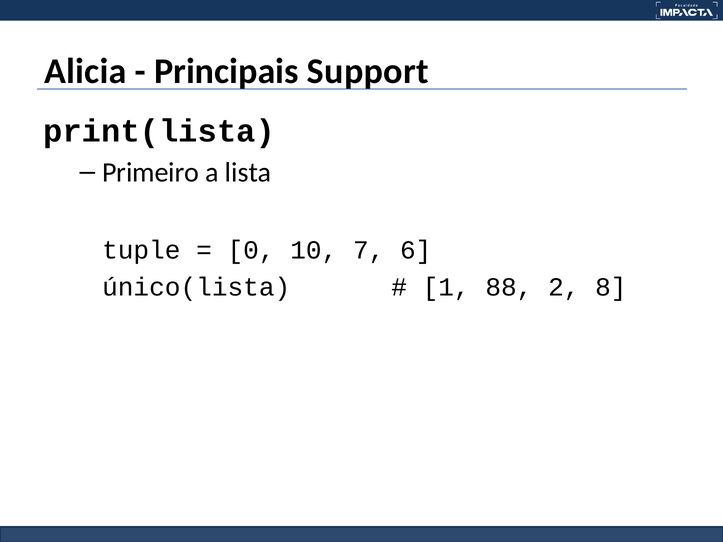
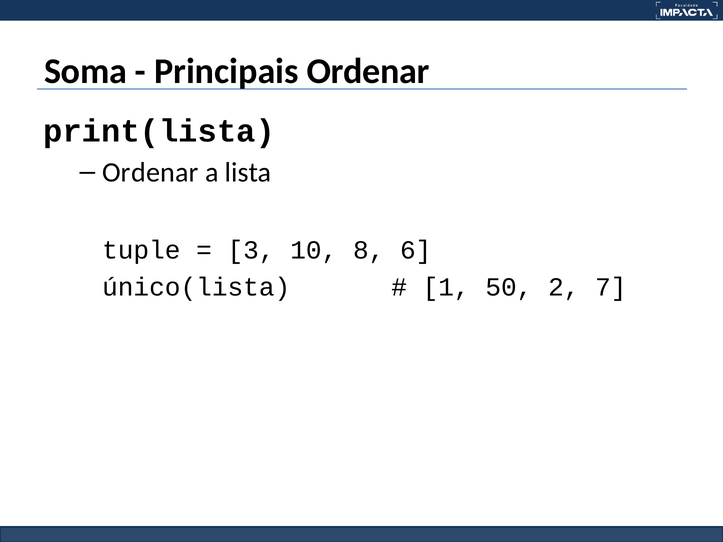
Alicia: Alicia -> Soma
Principais Support: Support -> Ordenar
Primeiro at (151, 173): Primeiro -> Ordenar
0: 0 -> 3
7: 7 -> 8
88: 88 -> 50
8: 8 -> 7
